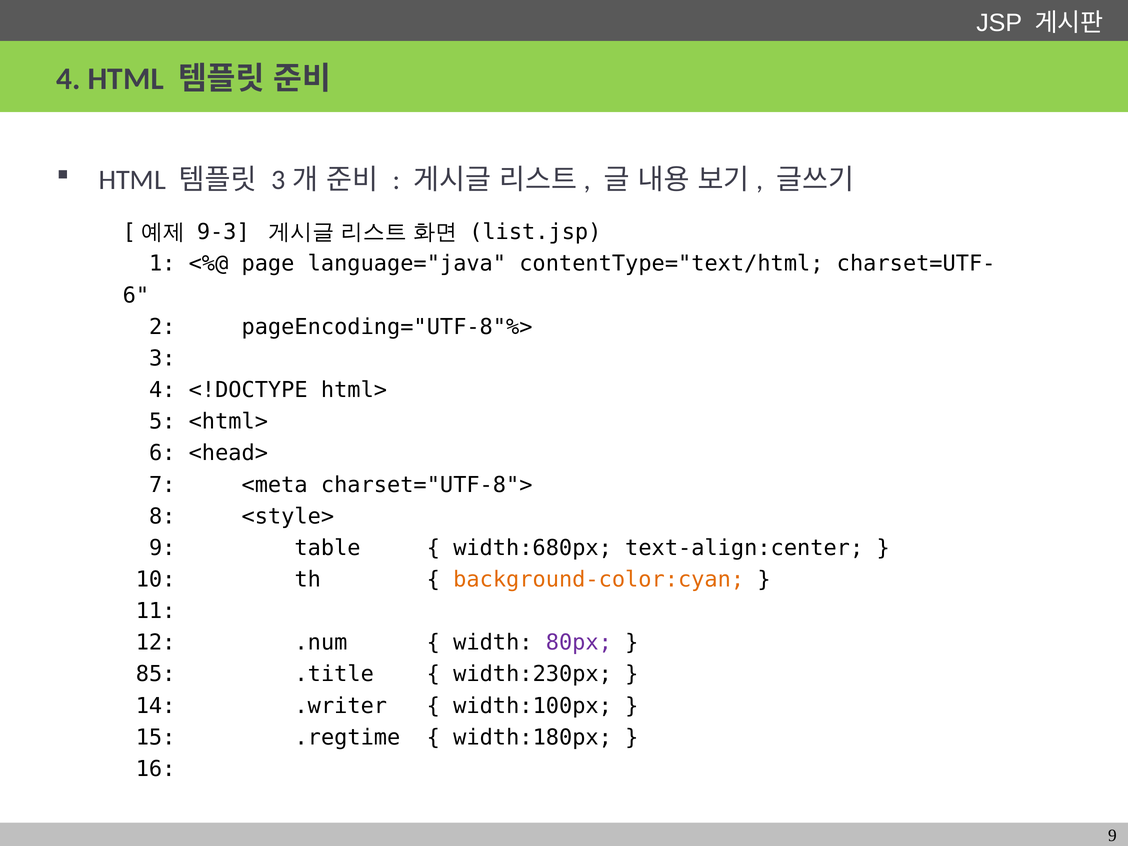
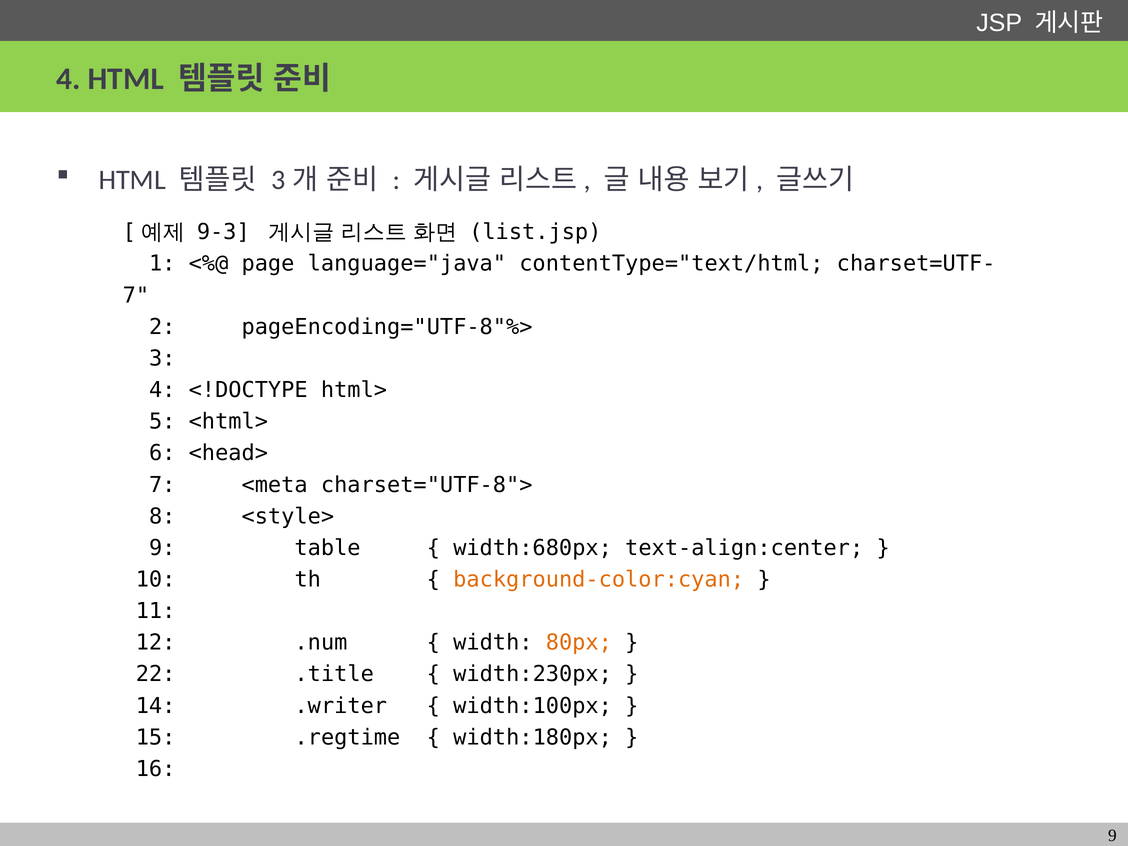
6 at (136, 295): 6 -> 7
80px colour: purple -> orange
85: 85 -> 22
